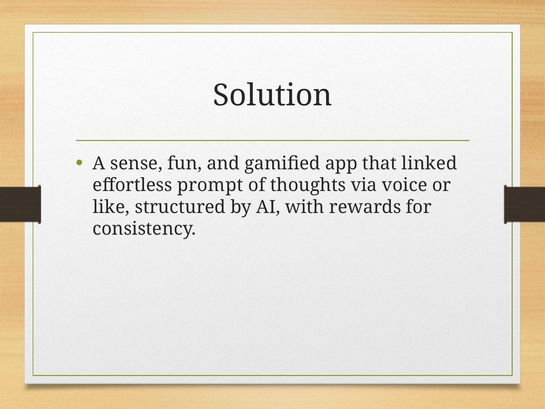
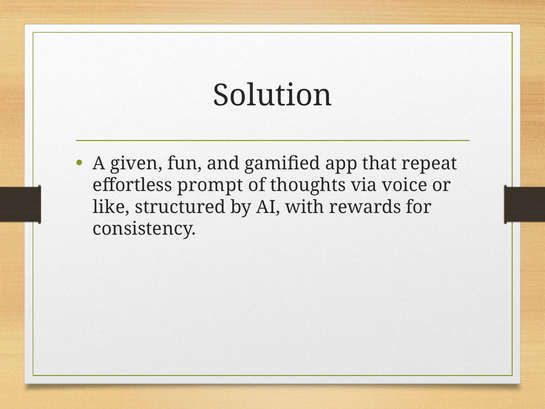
sense: sense -> given
linked: linked -> repeat
